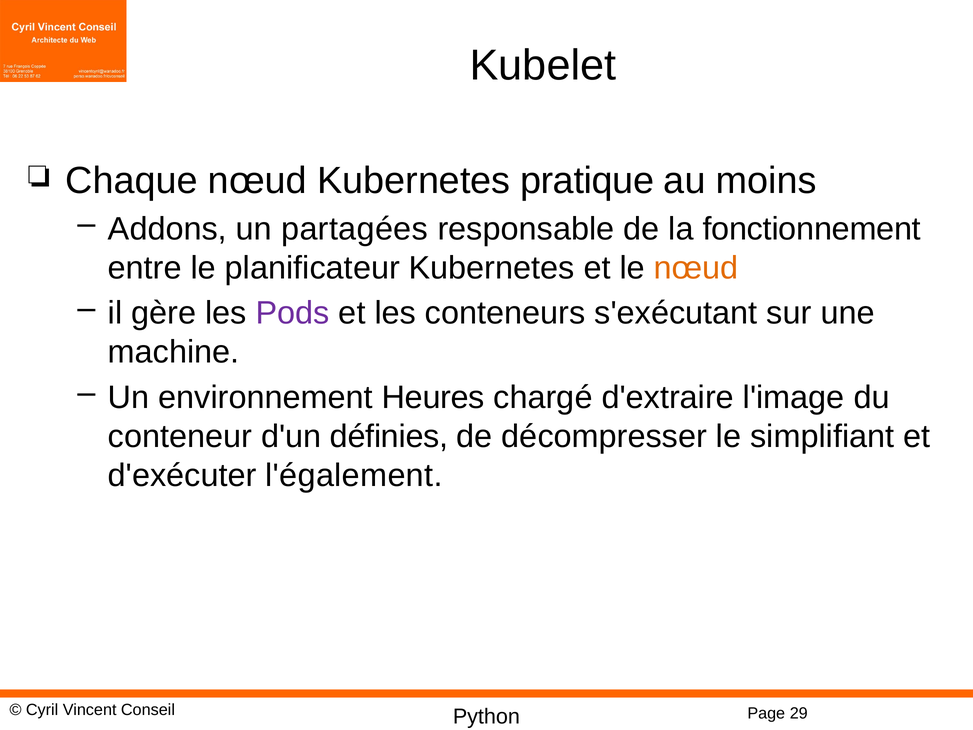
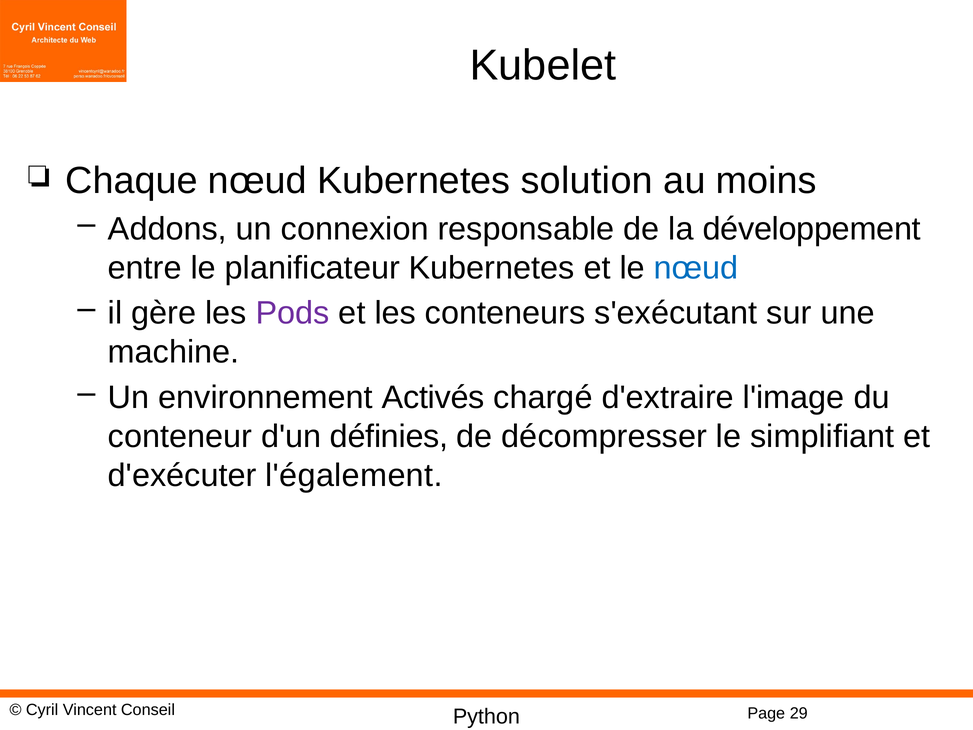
pratique: pratique -> solution
partagées: partagées -> connexion
fonctionnement: fonctionnement -> développement
nœud at (696, 268) colour: orange -> blue
Heures: Heures -> Activés
